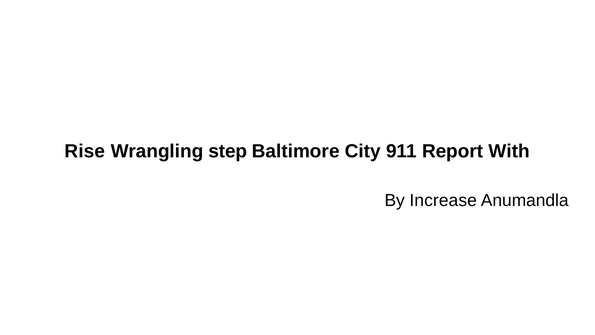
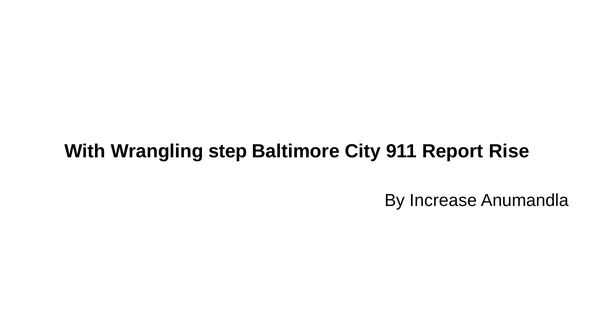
Rise: Rise -> With
With: With -> Rise
